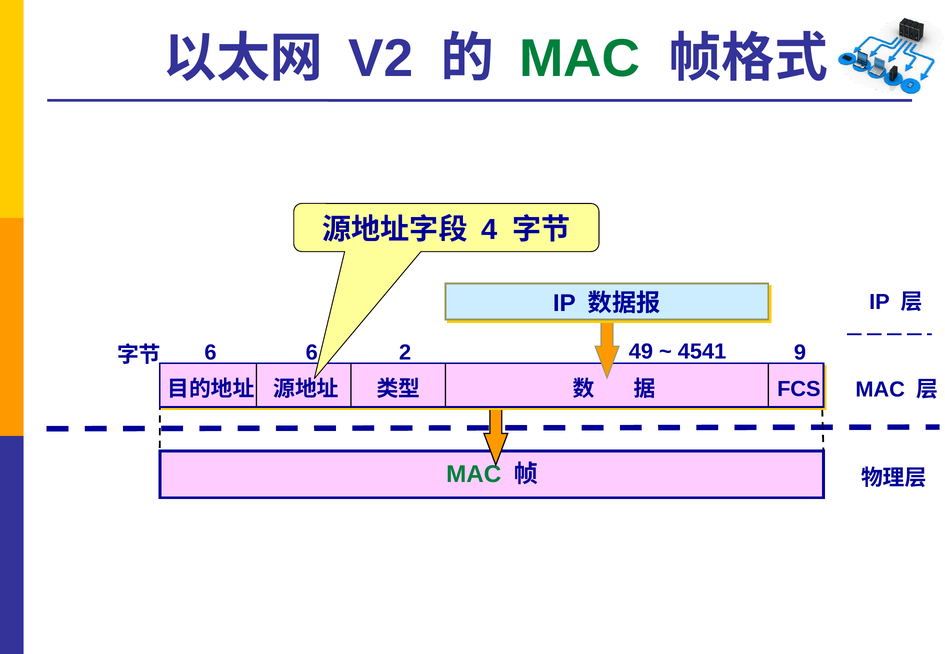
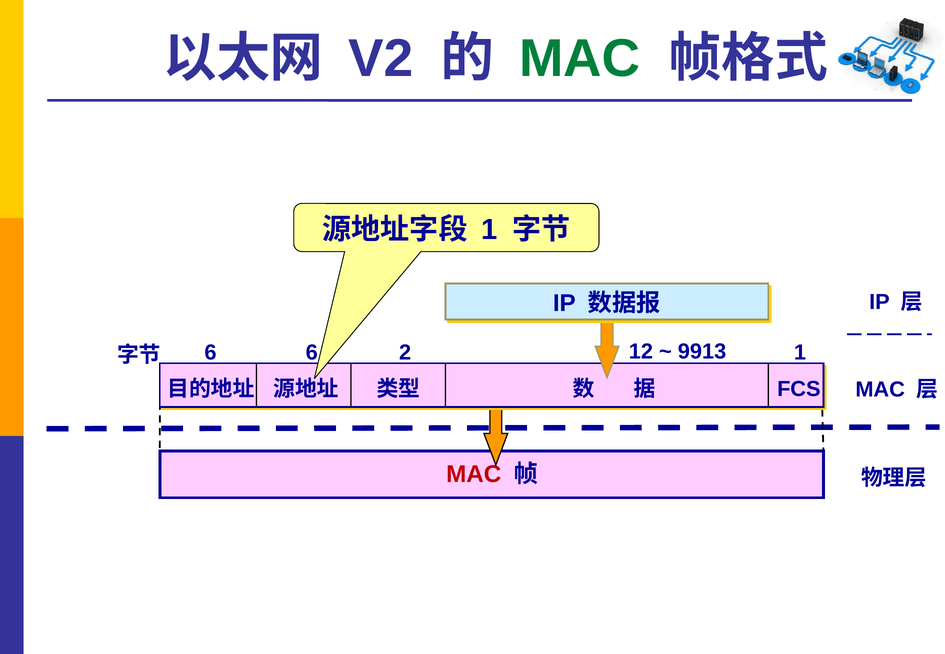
4 at (489, 230): 4 -> 1
9 at (800, 353): 9 -> 1
49: 49 -> 12
4541: 4541 -> 9913
MAC at (474, 475) colour: green -> red
